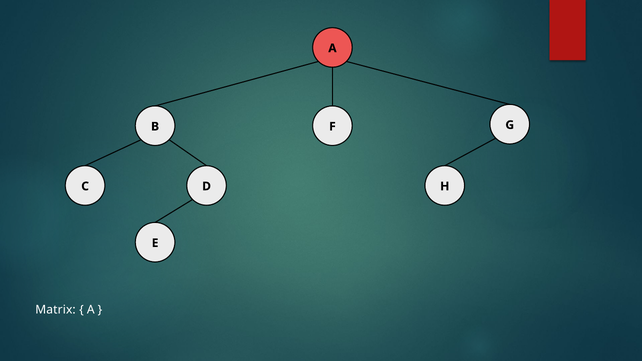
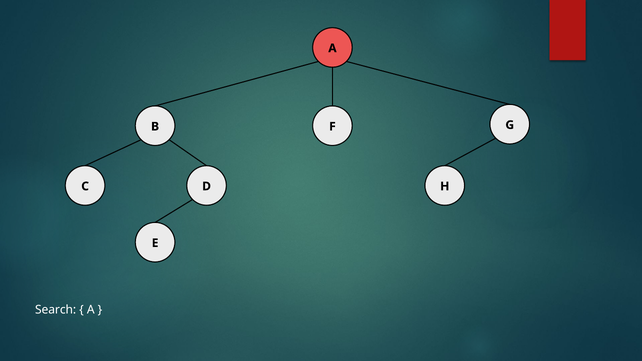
Matrix: Matrix -> Search
